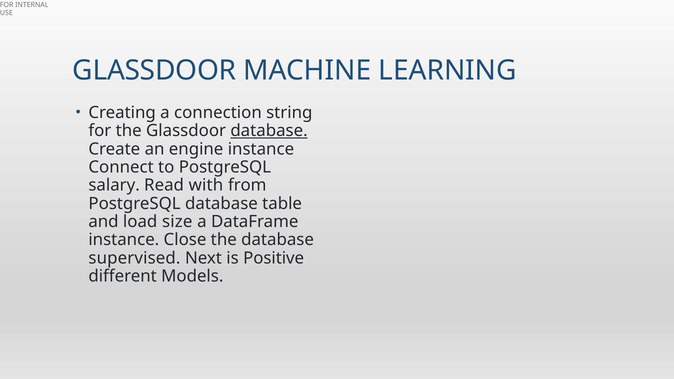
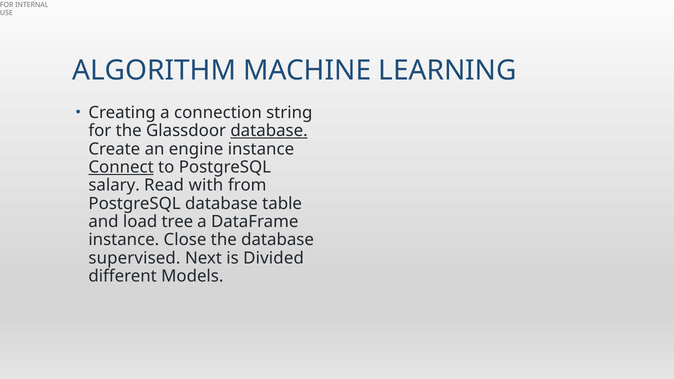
GLASSDOOR at (154, 71): GLASSDOOR -> ALGORITHM
Connect underline: none -> present
size: size -> tree
Positive: Positive -> Divided
